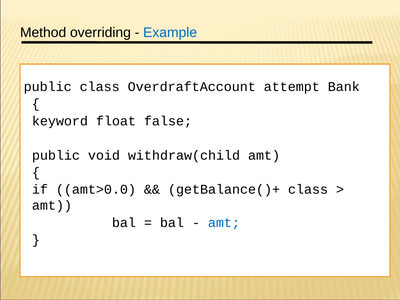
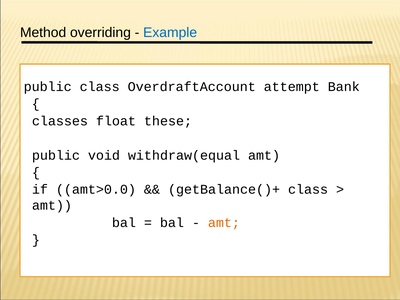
keyword: keyword -> classes
false: false -> these
withdraw(child: withdraw(child -> withdraw(equal
amt at (224, 223) colour: blue -> orange
